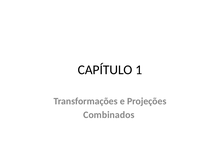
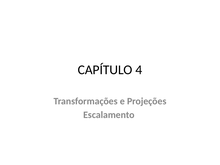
1: 1 -> 4
Combinados: Combinados -> Escalamento
